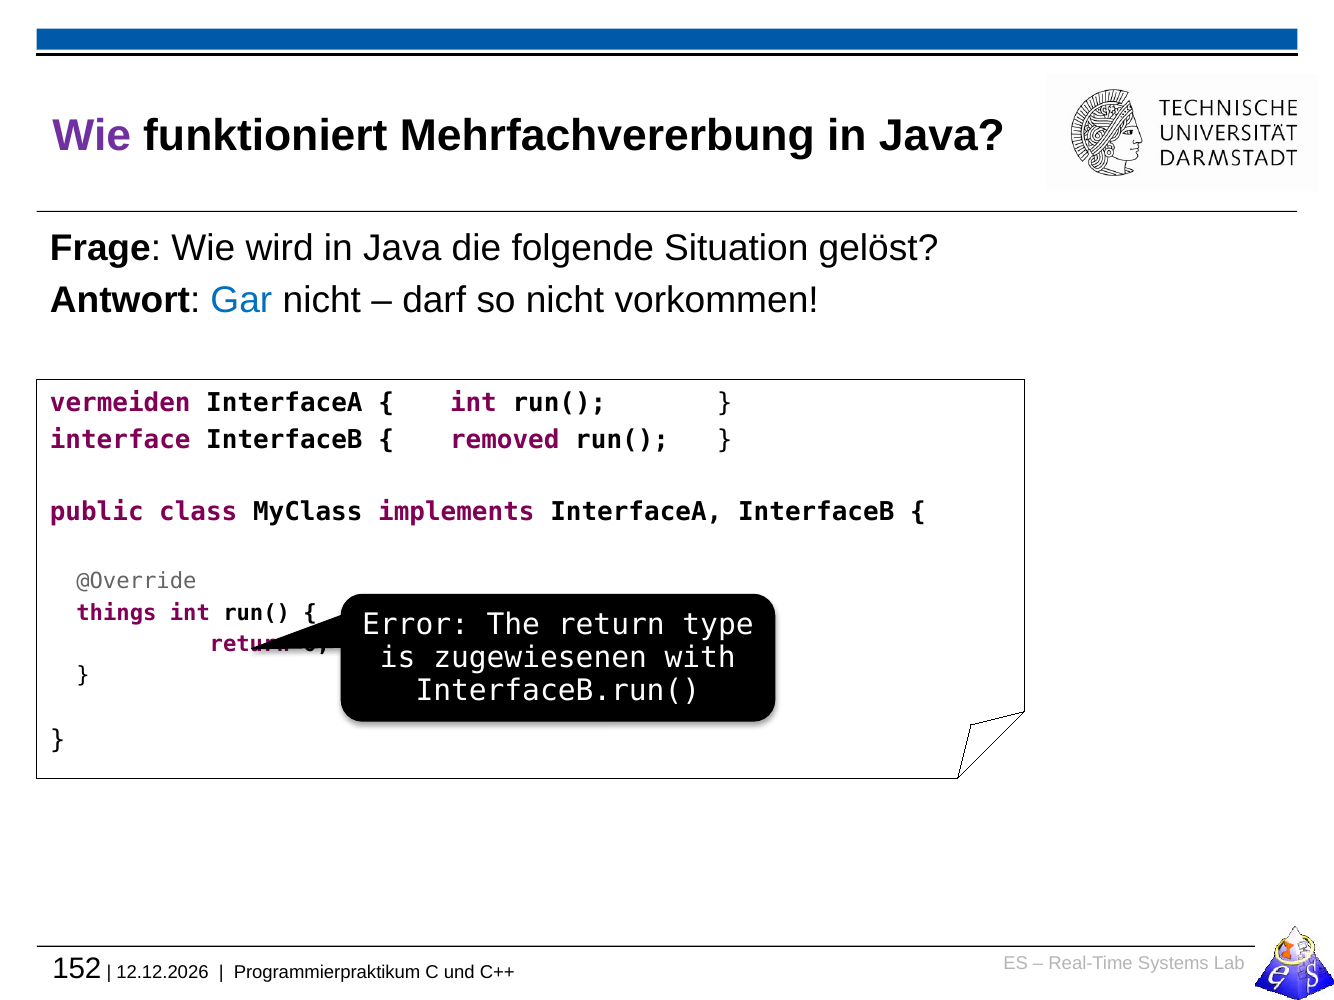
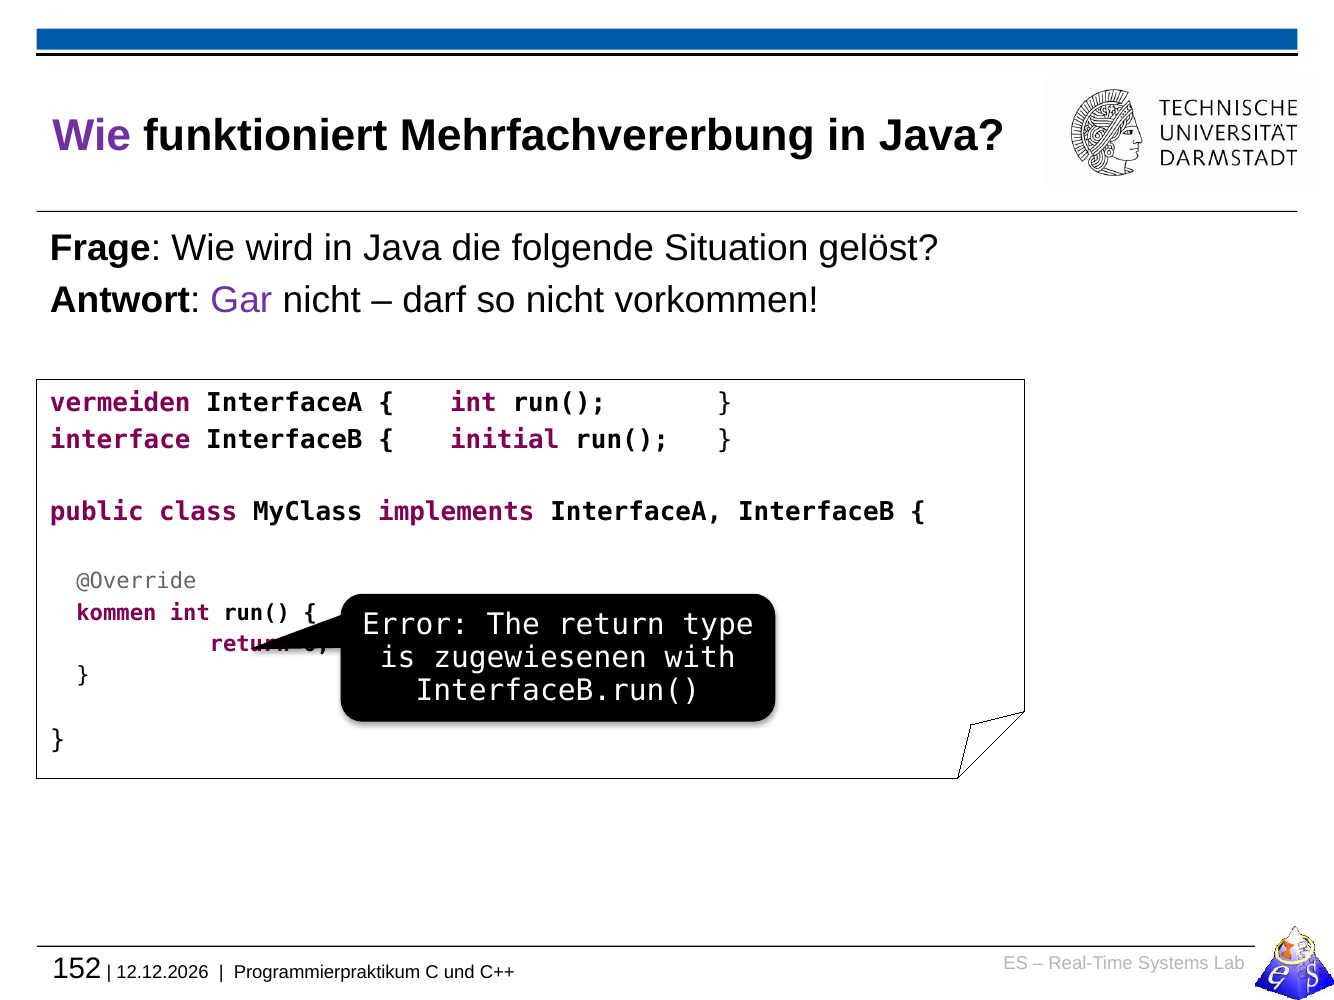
Gar colour: blue -> purple
removed: removed -> initial
things: things -> kommen
